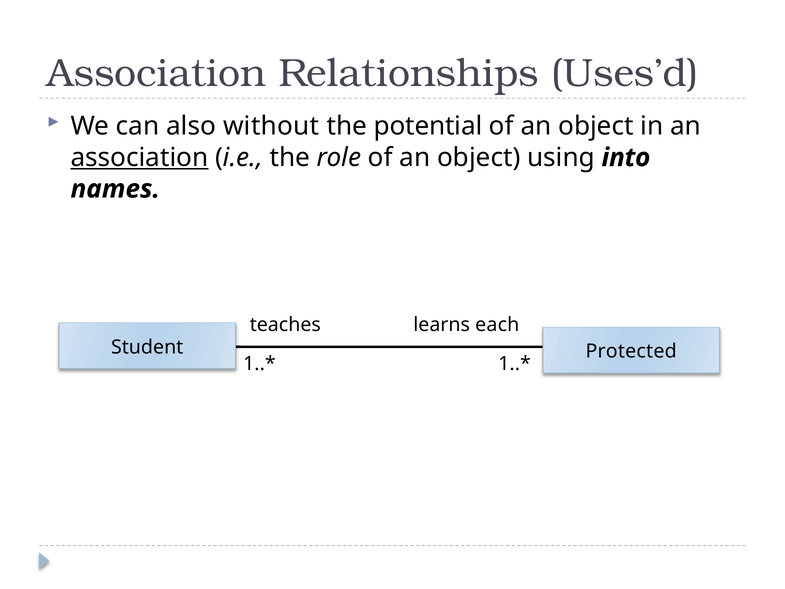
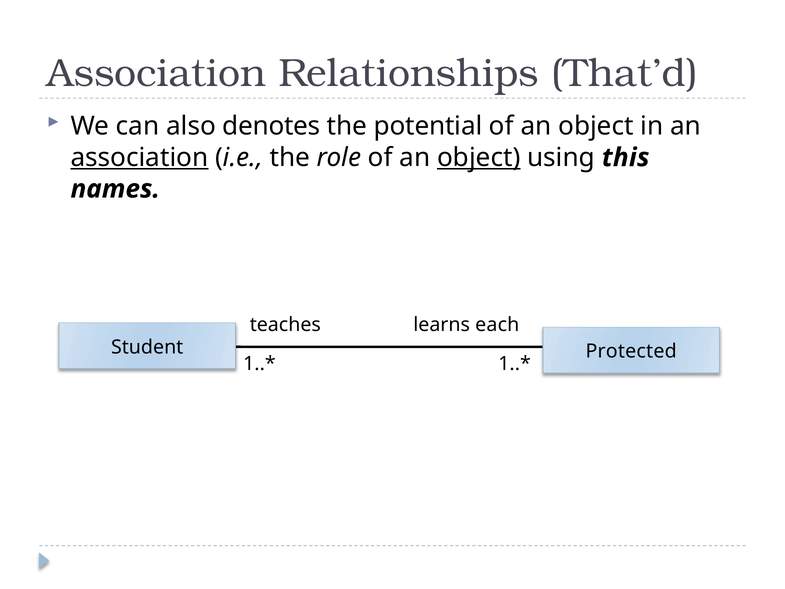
Uses’d: Uses’d -> That’d
without: without -> denotes
object at (479, 157) underline: none -> present
into: into -> this
